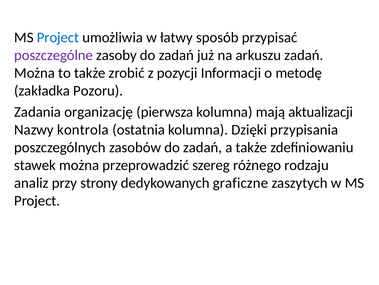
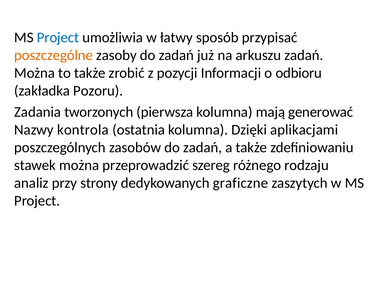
poszczególne colour: purple -> orange
metodę: metodę -> odbioru
organizację: organizację -> tworzonych
aktualizacji: aktualizacji -> generować
przypisania: przypisania -> aplikacjami
